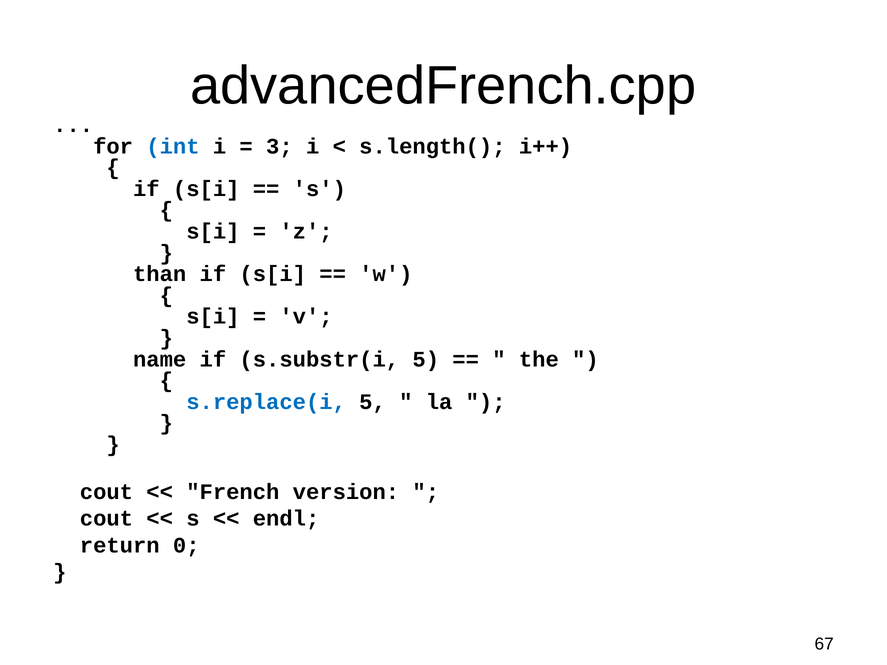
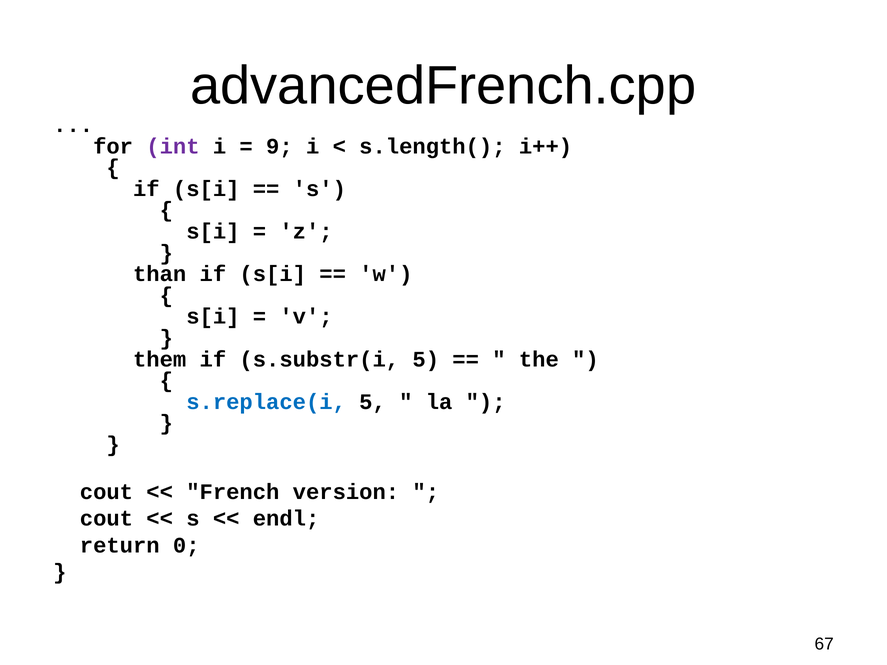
int colour: blue -> purple
3: 3 -> 9
name: name -> them
